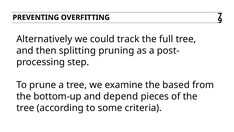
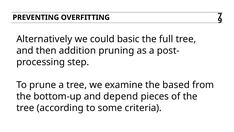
track: track -> basic
splitting: splitting -> addition
